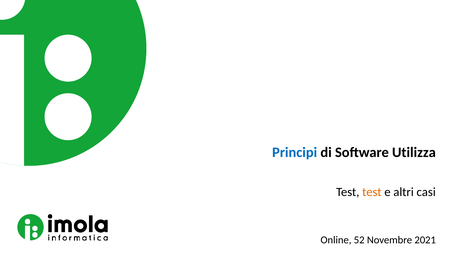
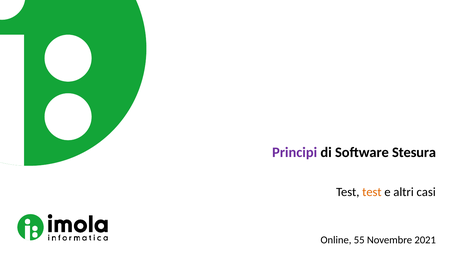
Principi colour: blue -> purple
Utilizza: Utilizza -> Stesura
52: 52 -> 55
